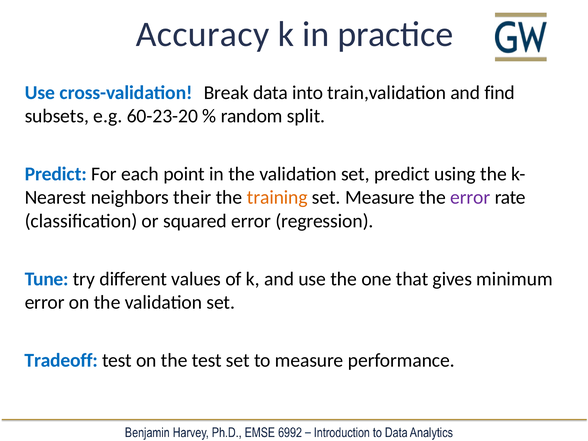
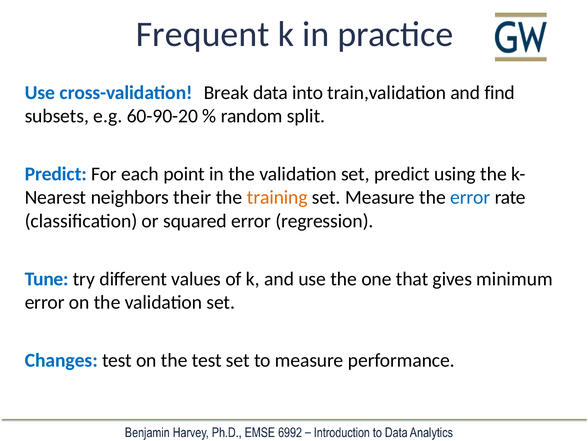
Accuracy: Accuracy -> Frequent
60-23-20: 60-23-20 -> 60-90-20
error at (470, 198) colour: purple -> blue
Tradeoff: Tradeoff -> Changes
